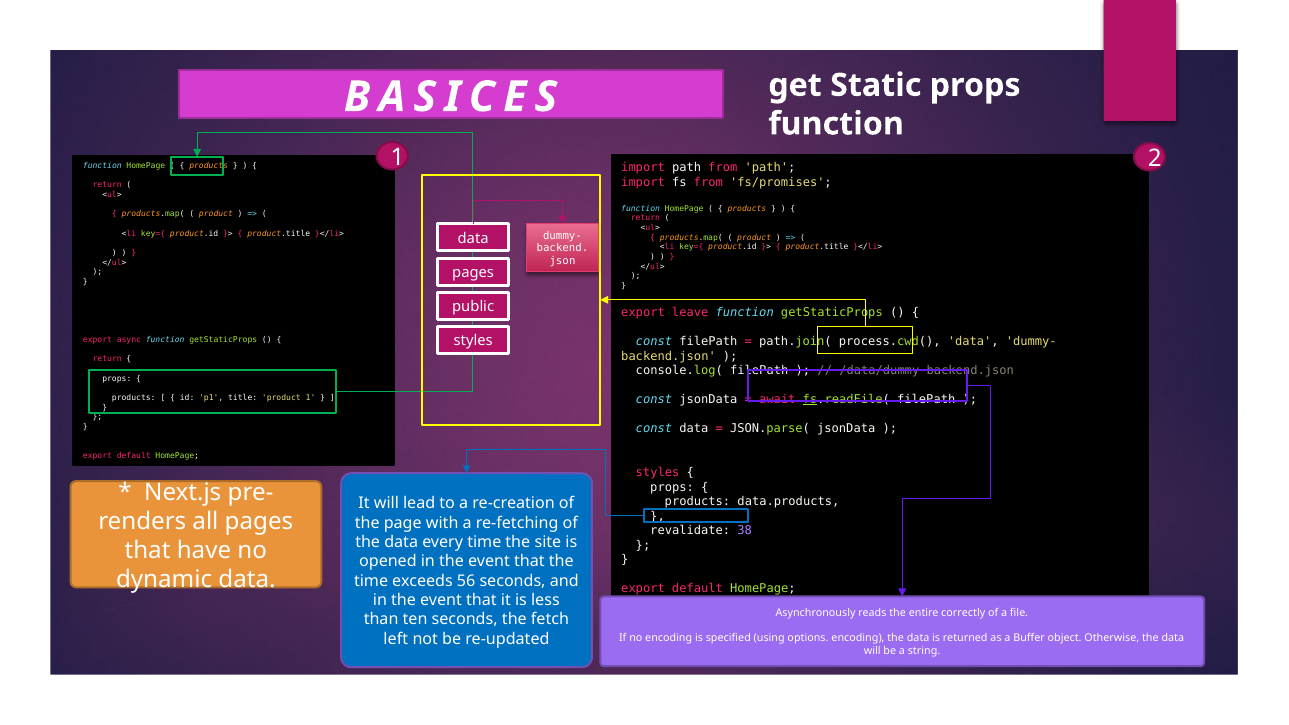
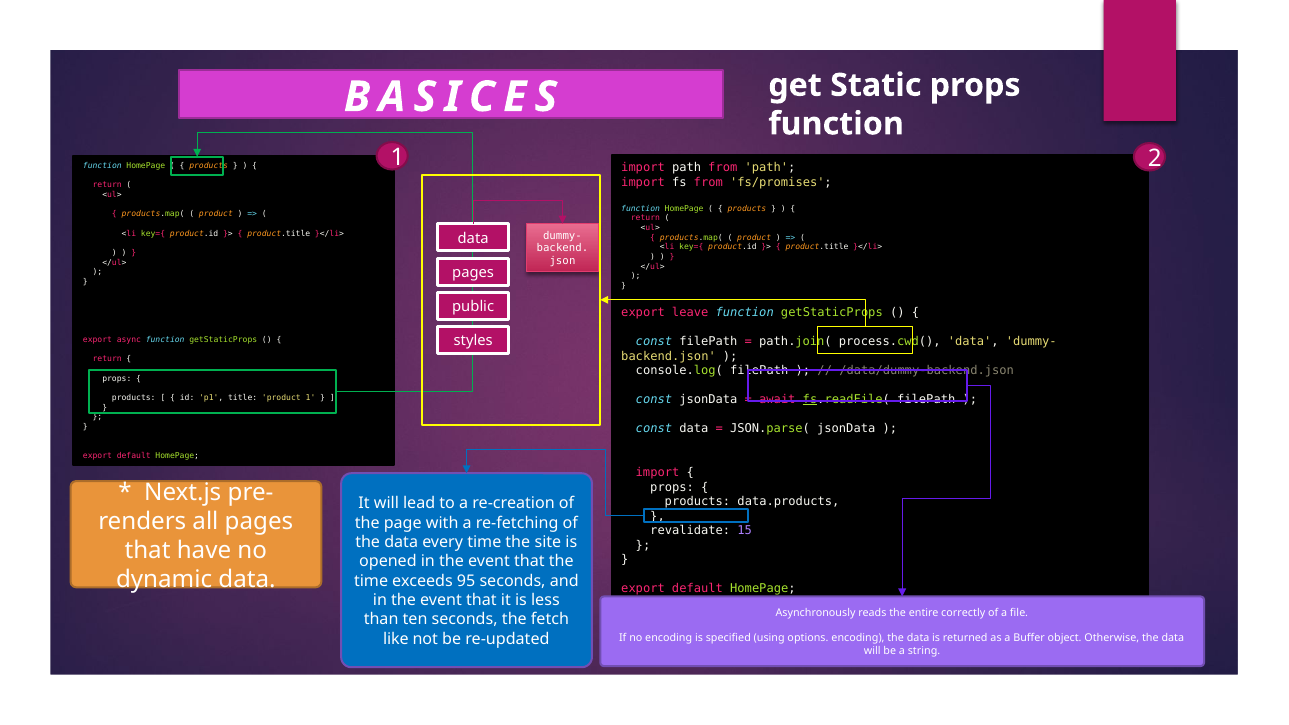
styles at (658, 473): styles -> import
38: 38 -> 15
56: 56 -> 95
left: left -> like
